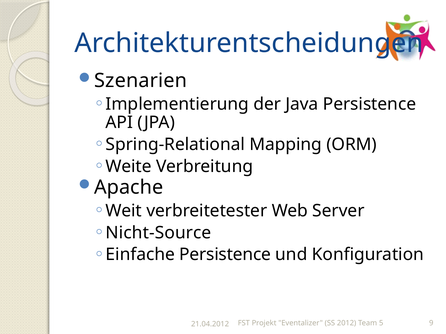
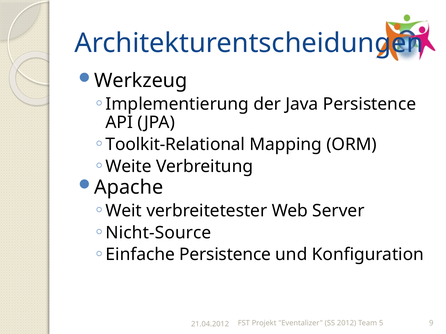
Szenarien: Szenarien -> Werkzeug
Spring-Relational: Spring-Relational -> Toolkit-Relational
